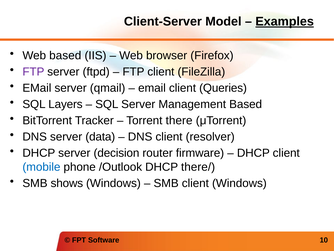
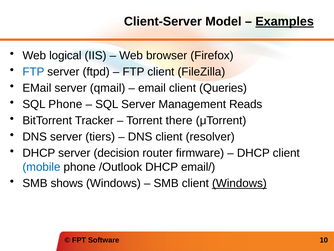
Web based: based -> logical
FTP at (33, 72) colour: purple -> blue
SQL Layers: Layers -> Phone
Management Based: Based -> Reads
data: data -> tiers
there/: there/ -> email/
Windows at (239, 183) underline: none -> present
